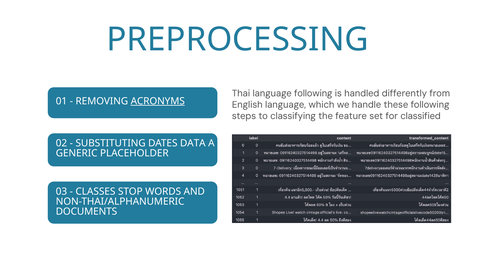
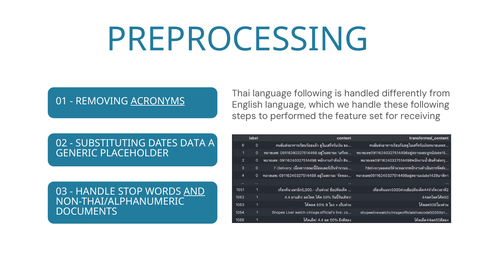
classifying: classifying -> performed
classified: classified -> receiving
CLASSES at (95, 191): CLASSES -> HANDLE
AND underline: none -> present
